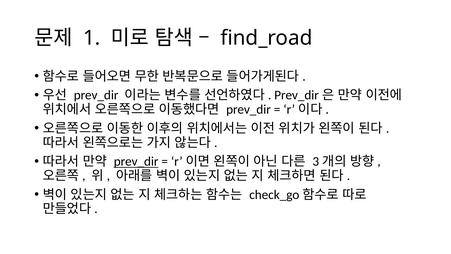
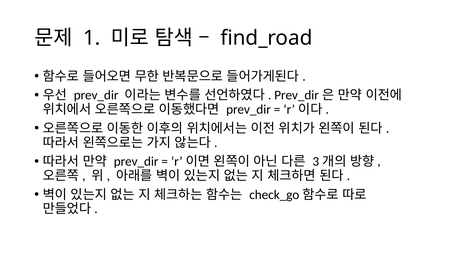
prev_dir at (136, 161) underline: present -> none
